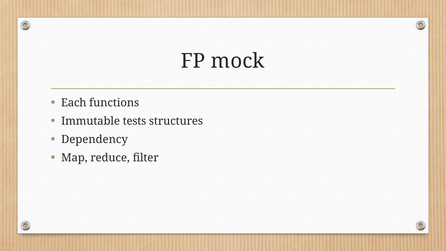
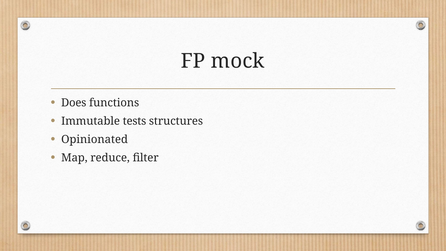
Each: Each -> Does
Dependency: Dependency -> Opinionated
